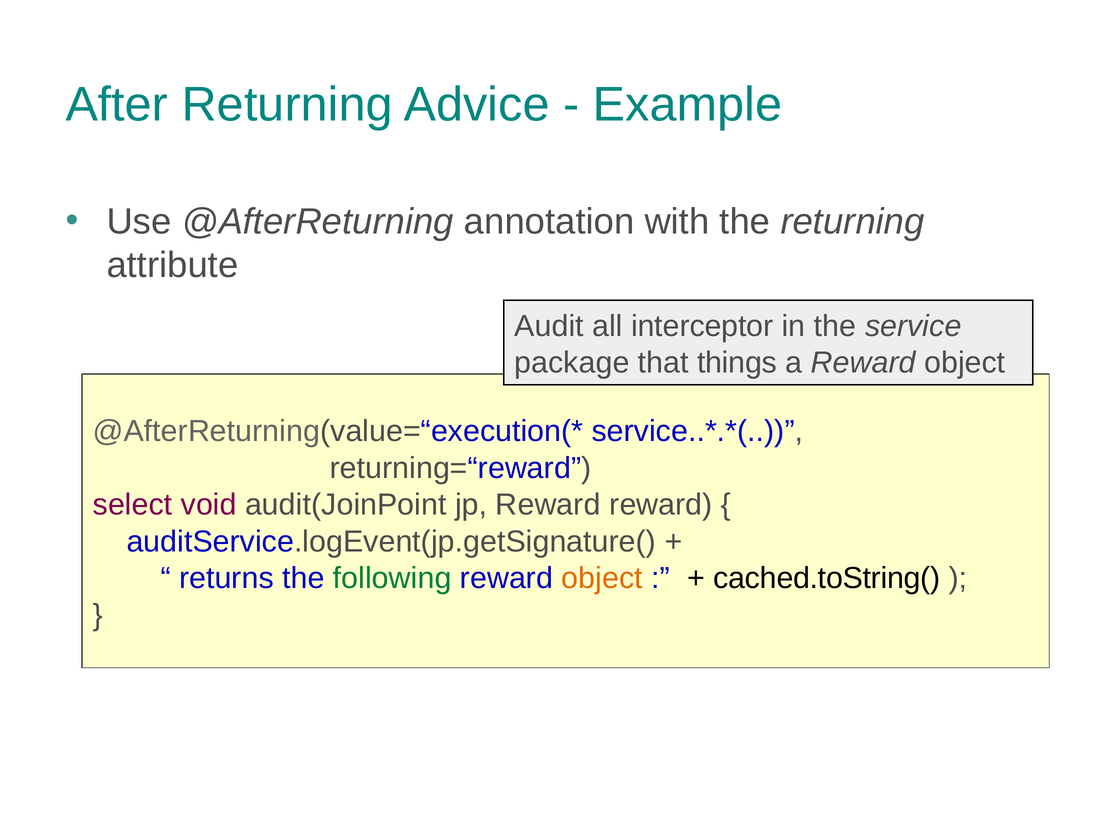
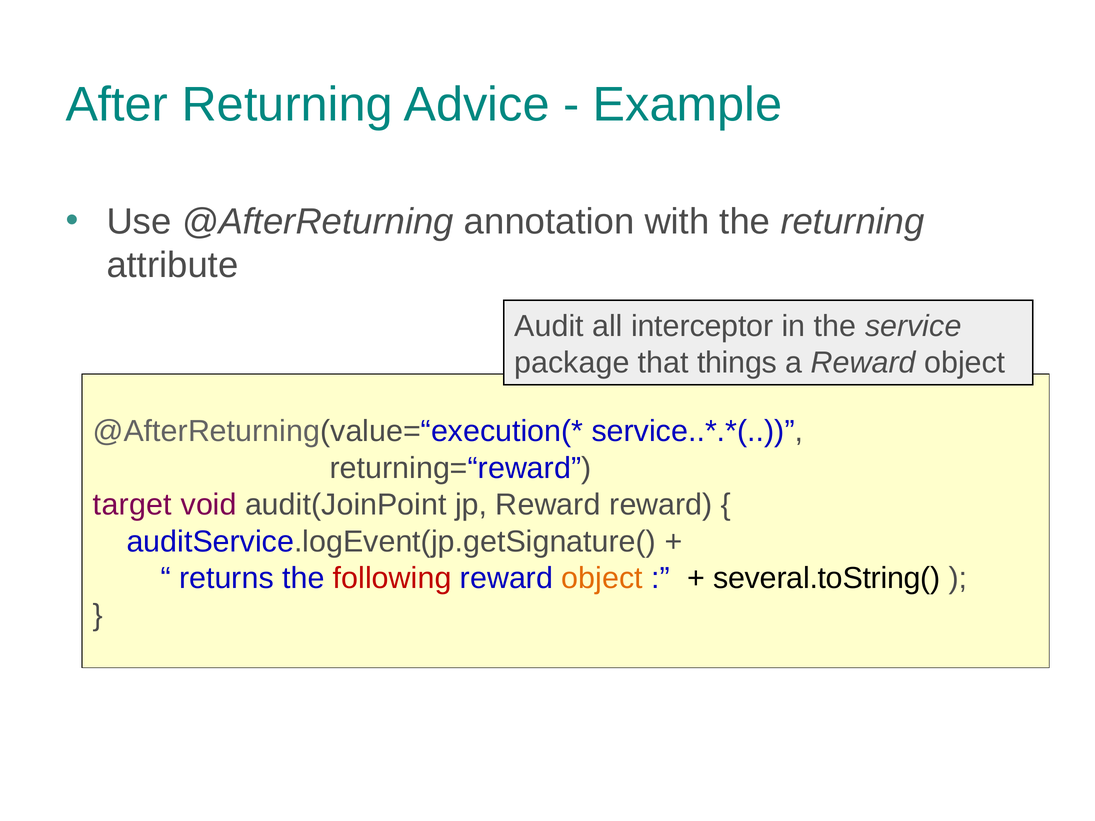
select: select -> target
following colour: green -> red
cached.toString(: cached.toString( -> several.toString(
